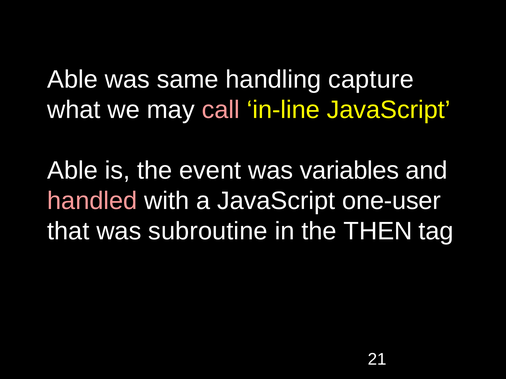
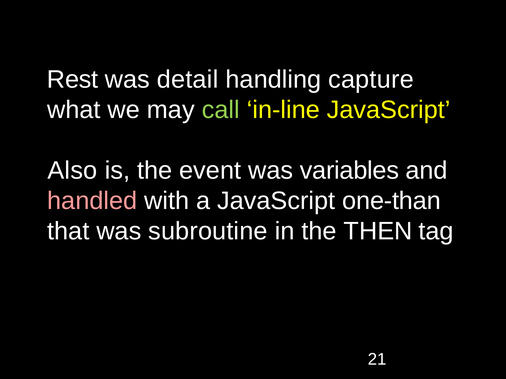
Able at (72, 80): Able -> Rest
same: same -> detail
call colour: pink -> light green
Able at (72, 171): Able -> Also
one-user: one-user -> one-than
